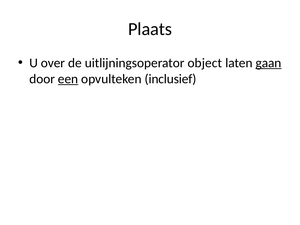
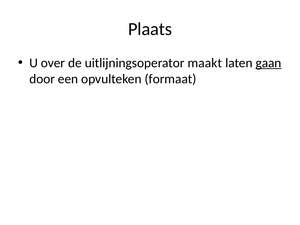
object: object -> maakt
een underline: present -> none
inclusief: inclusief -> formaat
